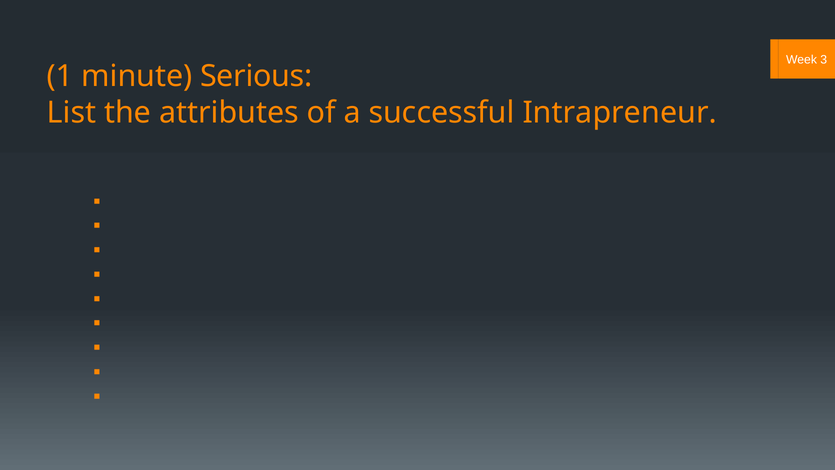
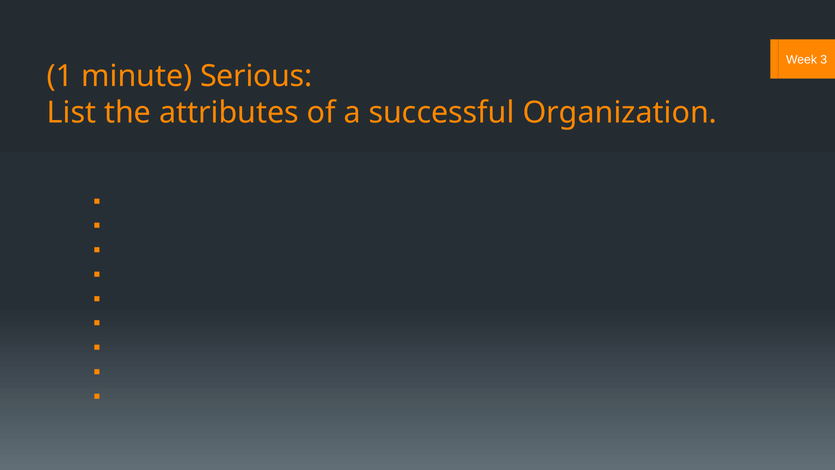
Intrapreneur: Intrapreneur -> Organization
